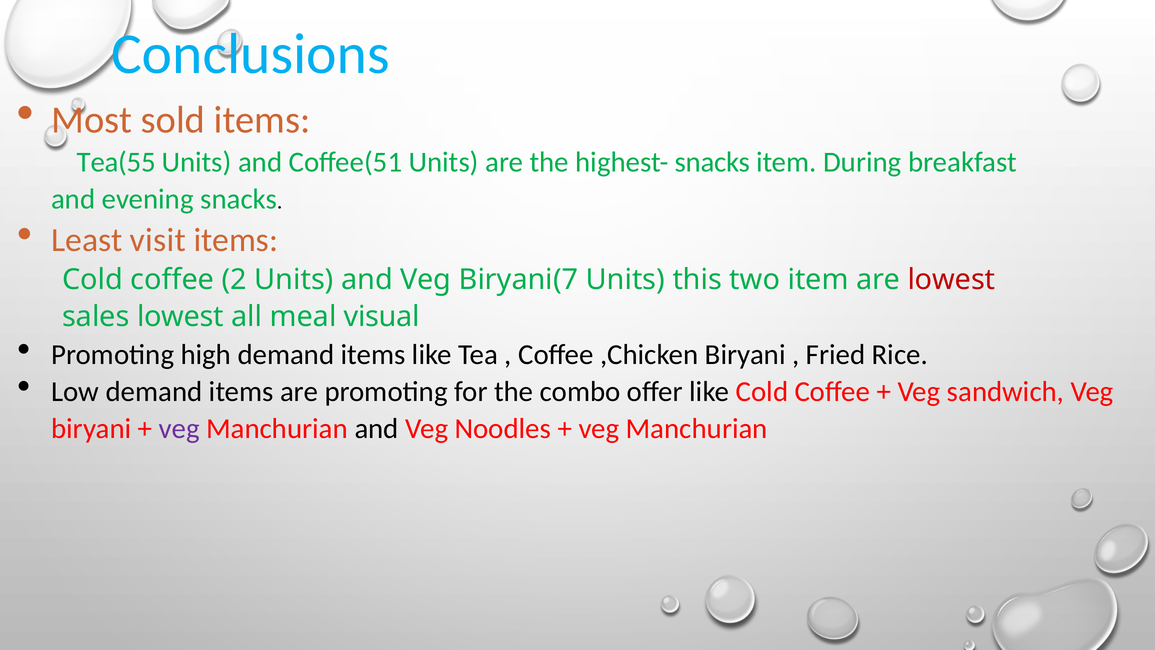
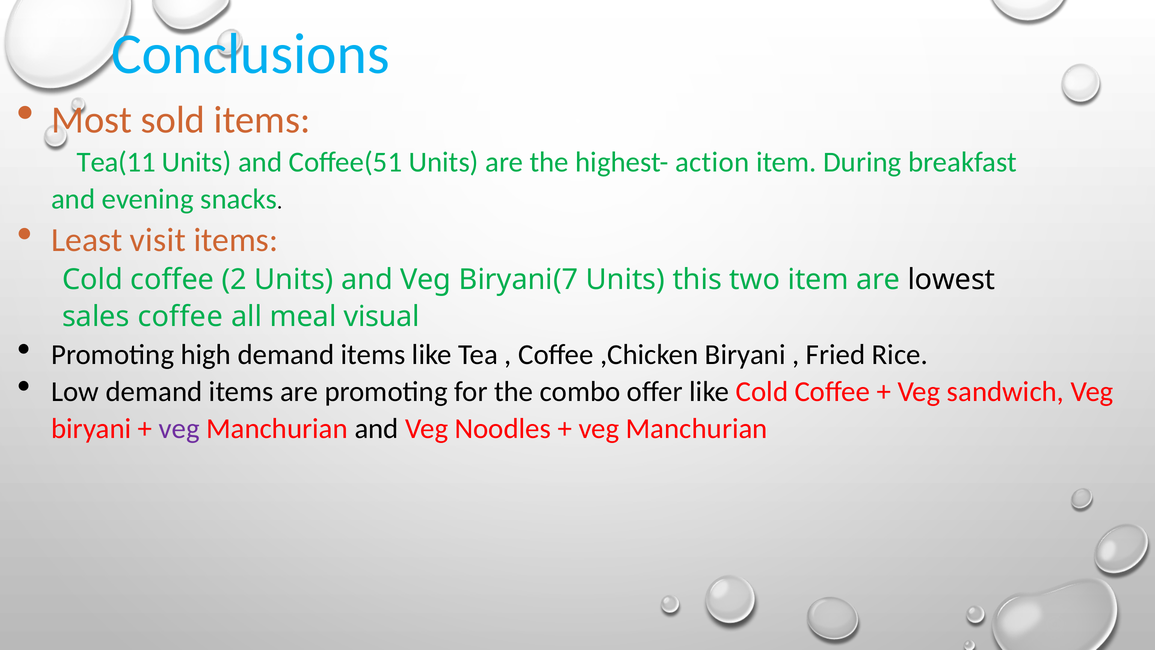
Tea(55: Tea(55 -> Tea(11
highest- snacks: snacks -> action
lowest at (951, 280) colour: red -> black
sales lowest: lowest -> coffee
